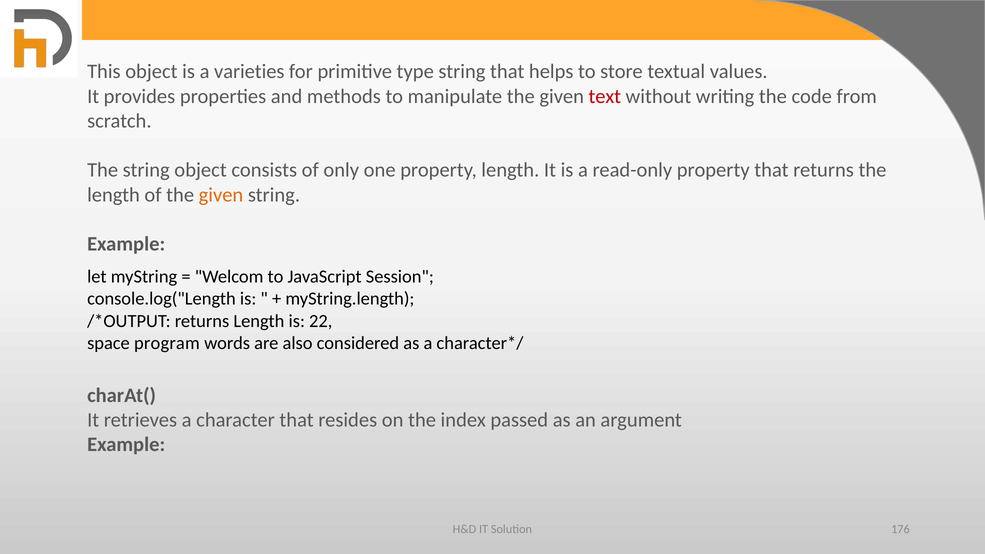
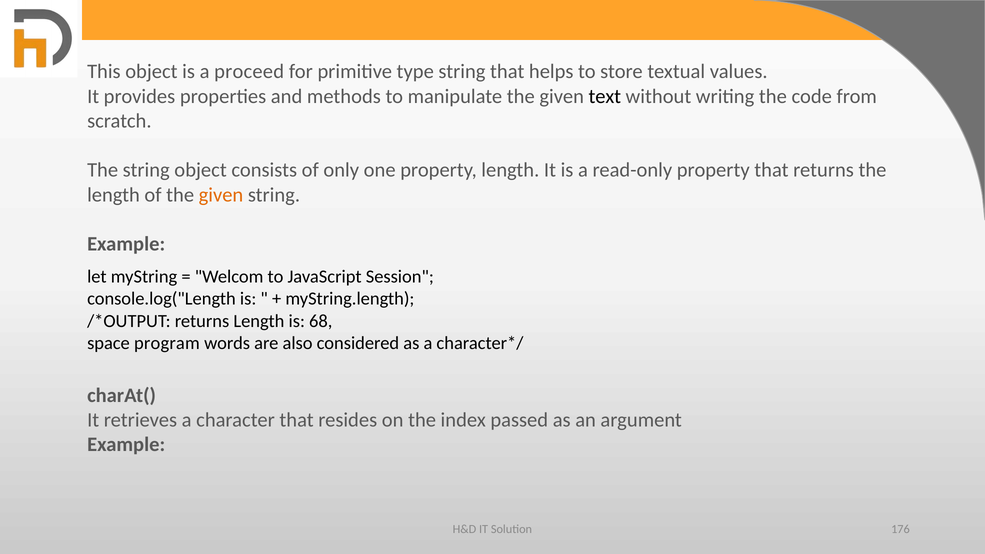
varieties: varieties -> proceed
text colour: red -> black
22: 22 -> 68
